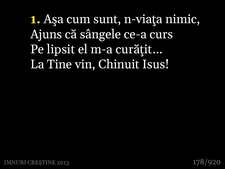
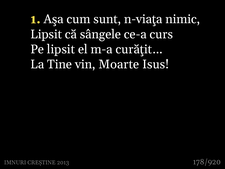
Ajuns at (46, 34): Ajuns -> Lipsit
Chinuit: Chinuit -> Moarte
